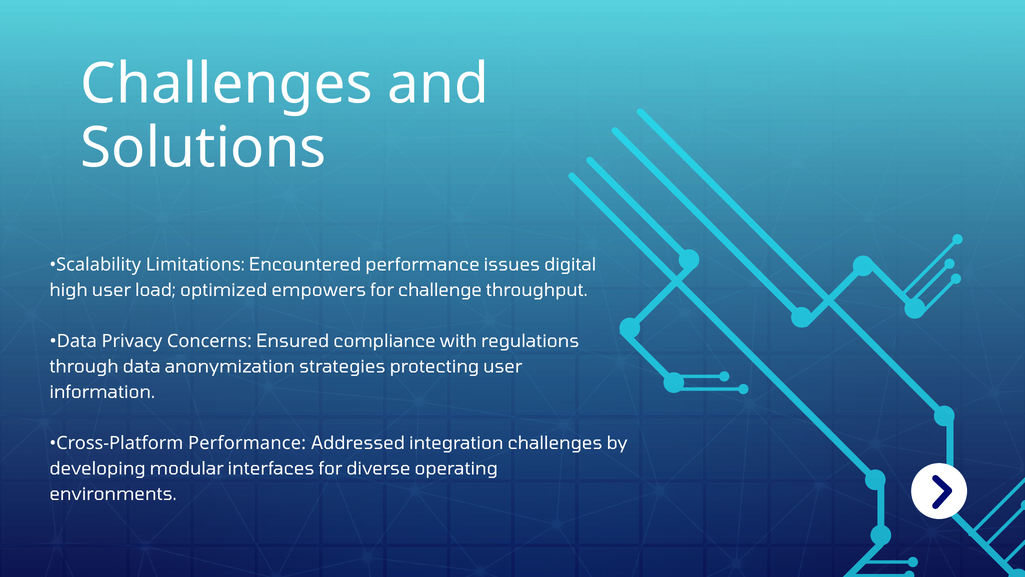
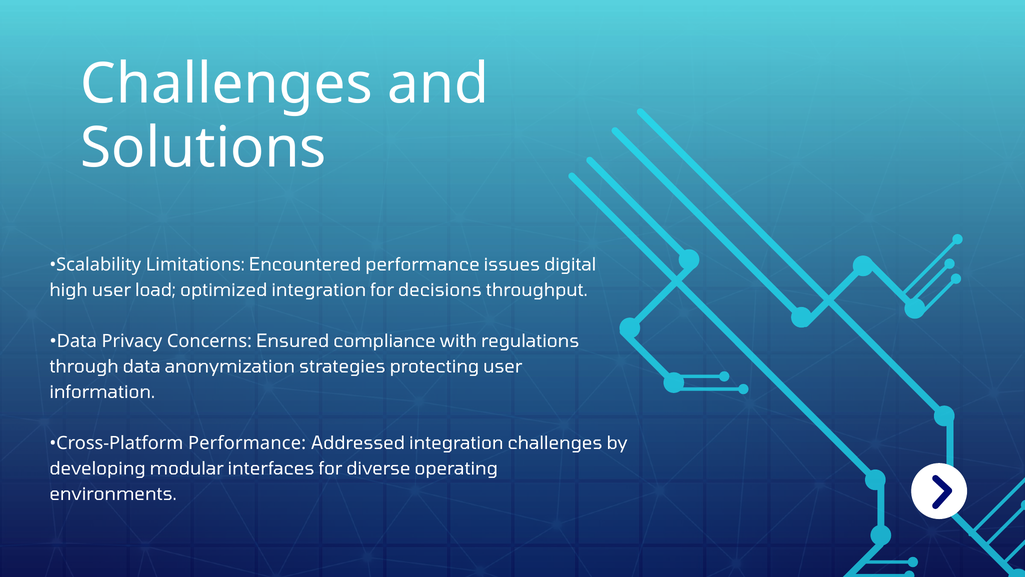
optimized empowers: empowers -> integration
challenge: challenge -> decisions
